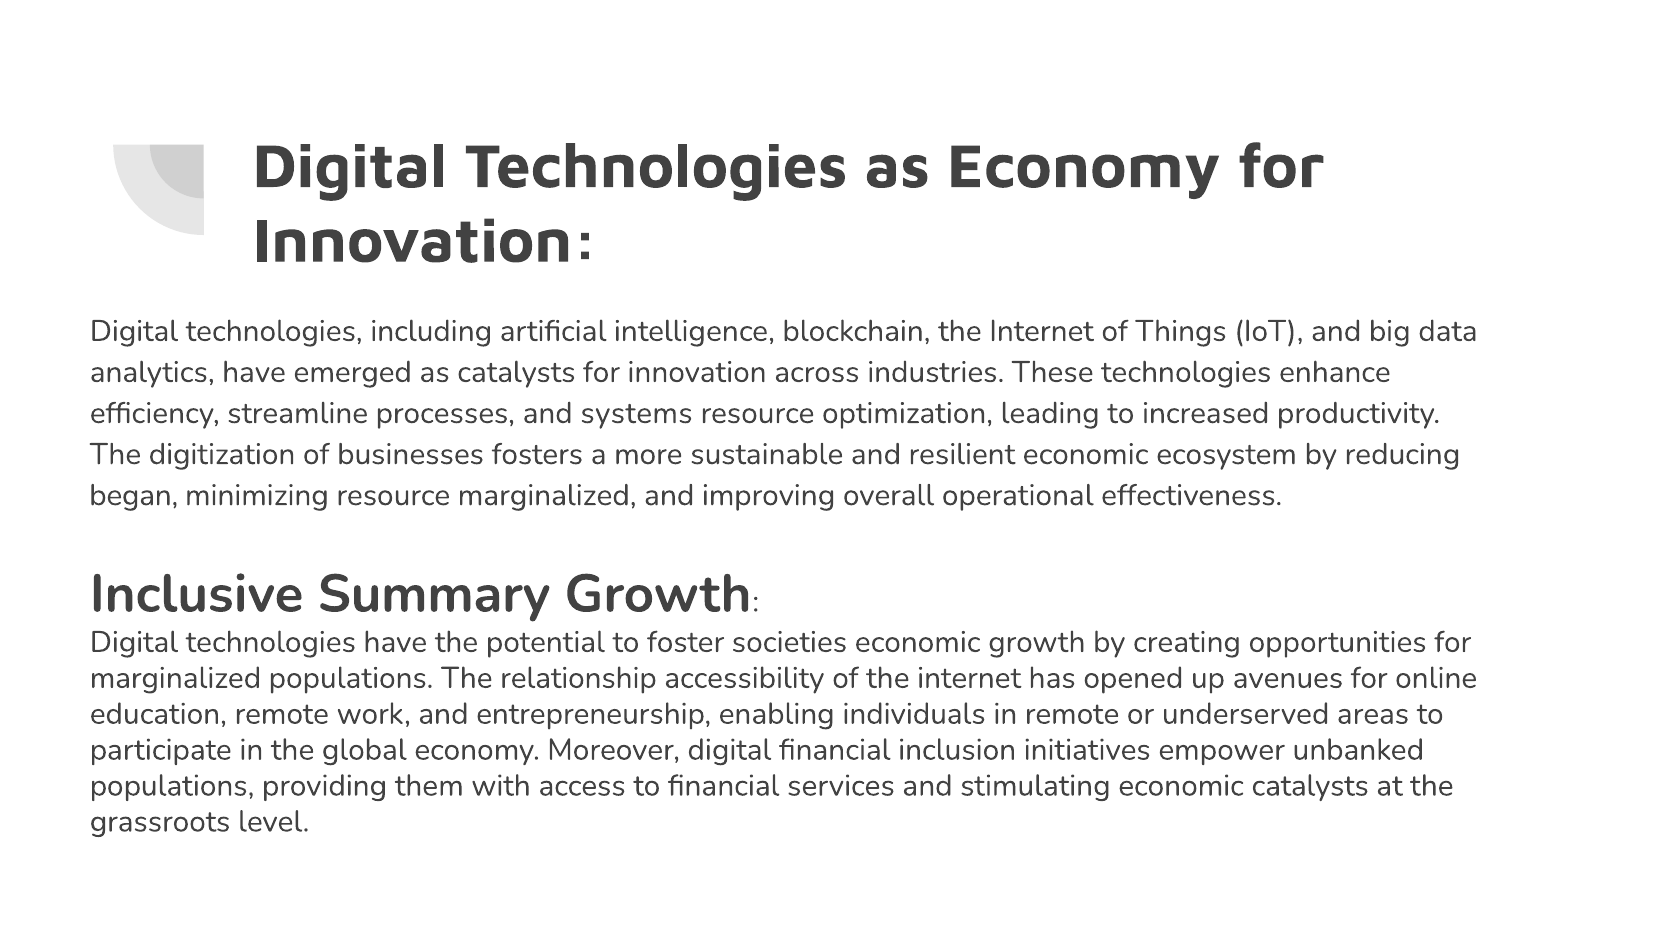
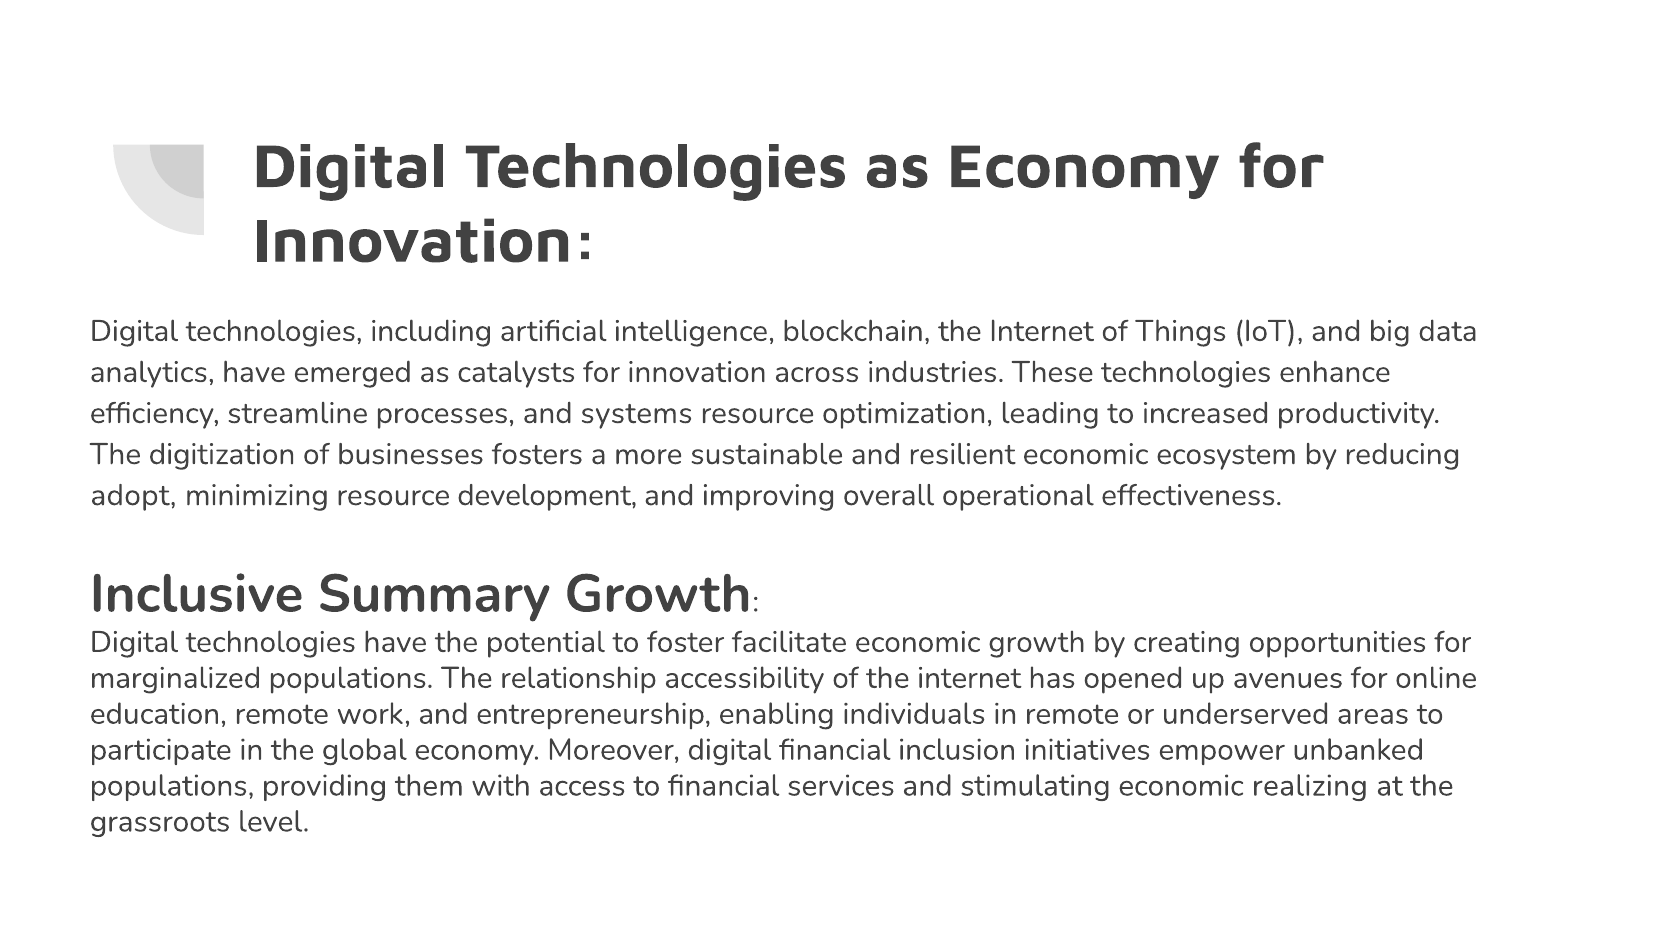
began: began -> adopt
resource marginalized: marginalized -> development
societies: societies -> facilitate
economic catalysts: catalysts -> realizing
